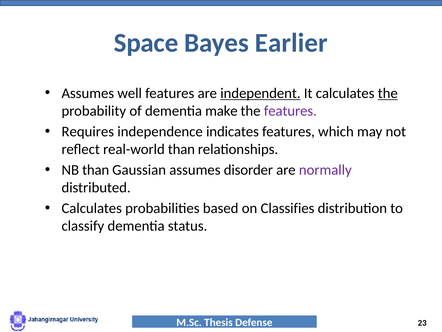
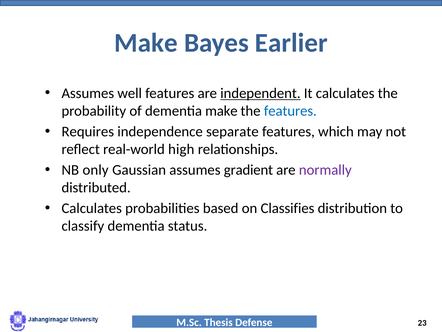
Space at (146, 43): Space -> Make
the at (388, 93) underline: present -> none
features at (290, 111) colour: purple -> blue
indicates: indicates -> separate
real-world than: than -> high
NB than: than -> only
disorder: disorder -> gradient
